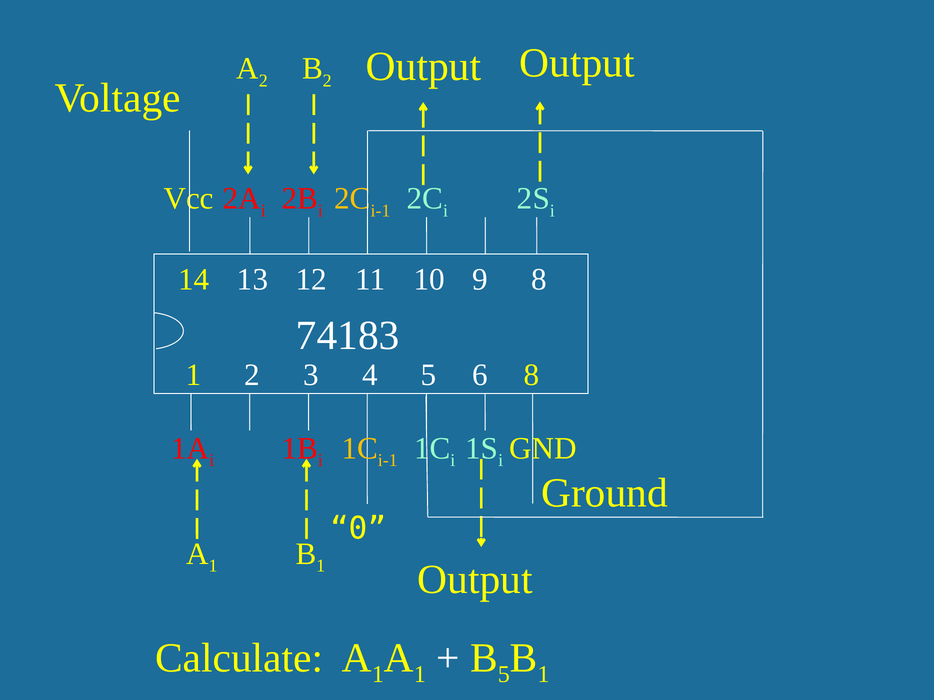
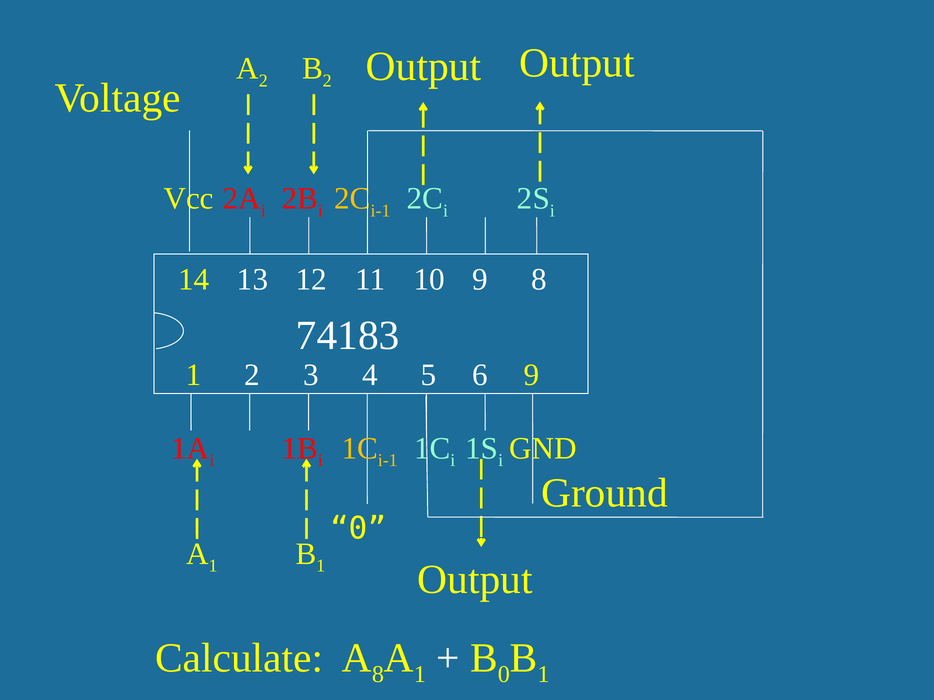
6 8: 8 -> 9
1 at (378, 675): 1 -> 8
5 at (504, 675): 5 -> 0
